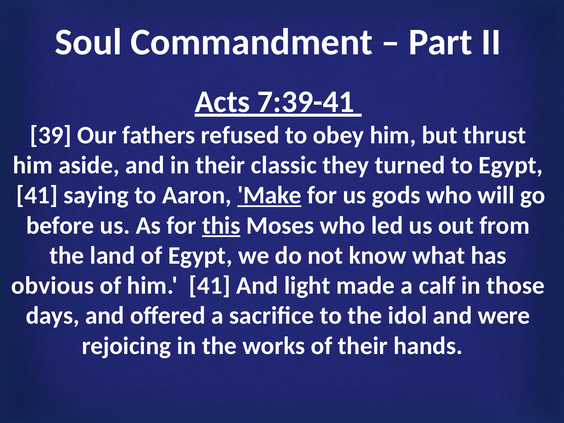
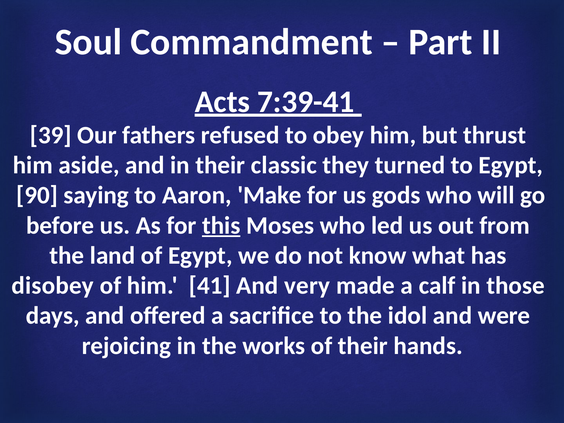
41 at (37, 195): 41 -> 90
Make underline: present -> none
obvious: obvious -> disobey
light: light -> very
